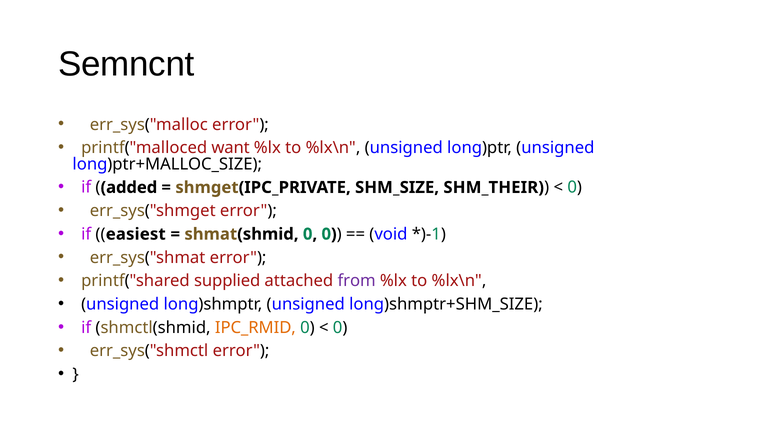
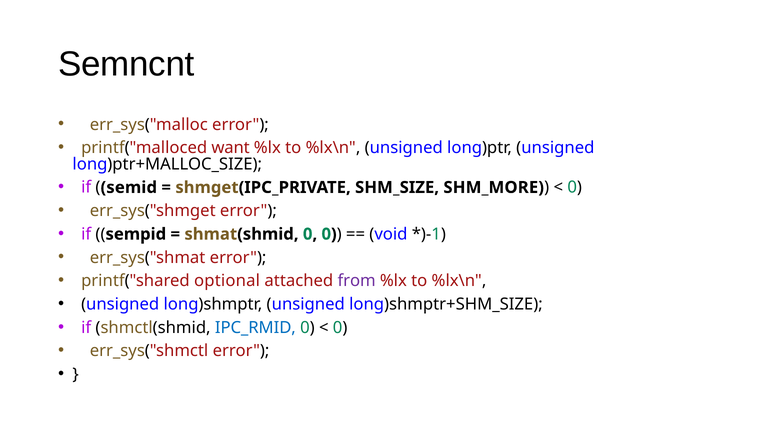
added: added -> semid
SHM_THEIR: SHM_THEIR -> SHM_MORE
easiest: easiest -> sempid
supplied: supplied -> optional
IPC_RMID colour: orange -> blue
